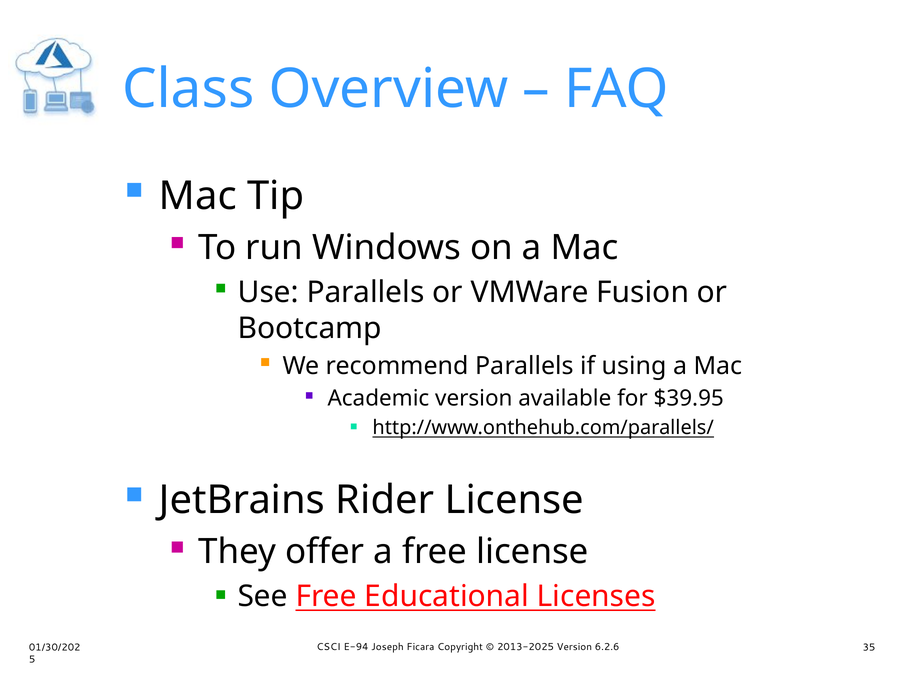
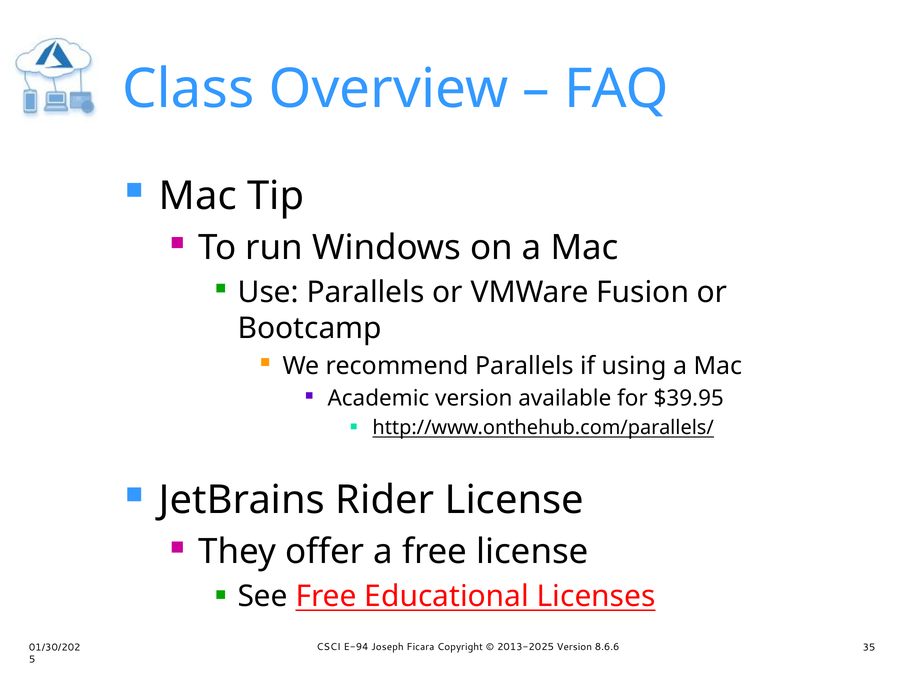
6.2.6: 6.2.6 -> 8.6.6
